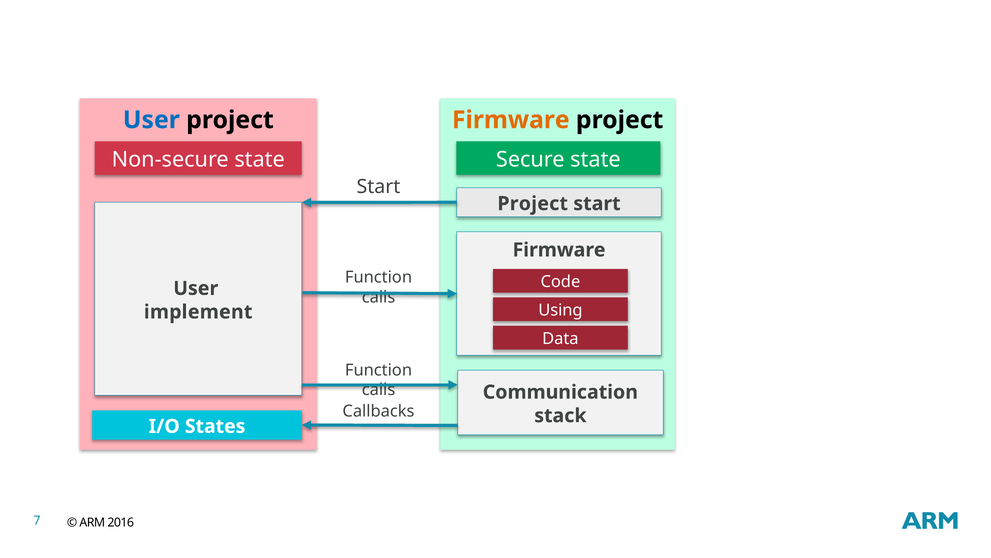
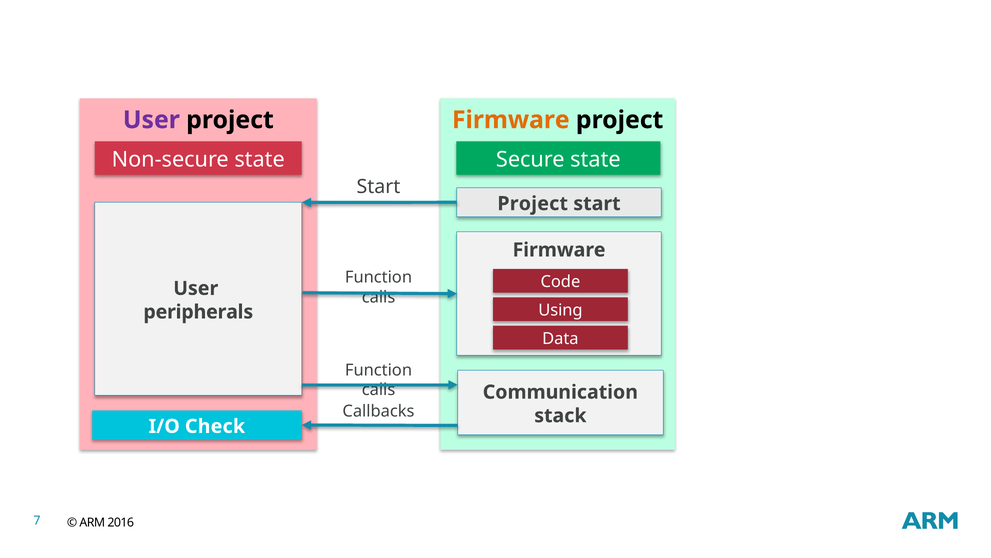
User at (151, 120) colour: blue -> purple
implement: implement -> peripherals
States: States -> Check
